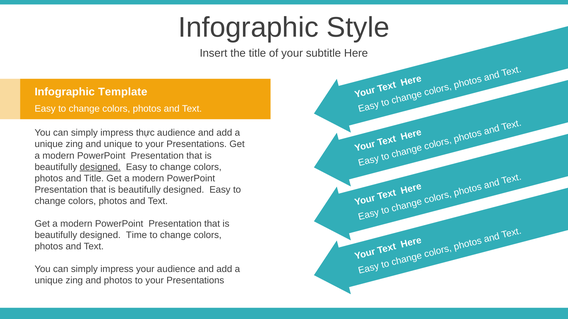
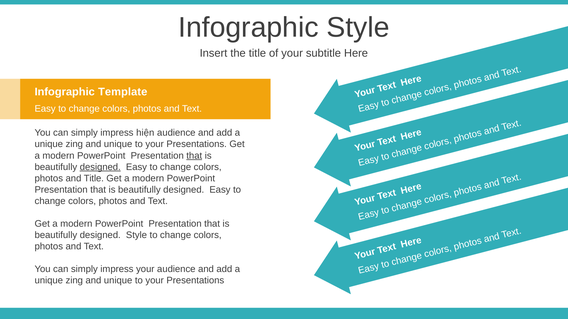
thực: thực -> hiện
that at (194, 156) underline: none -> present
designed Time: Time -> Style
photos at (118, 281): photos -> unique
